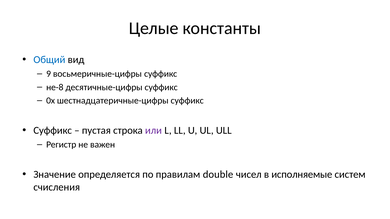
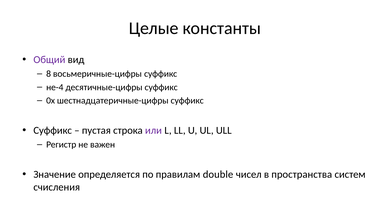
Общий colour: blue -> purple
9: 9 -> 8
не-8: не-8 -> не-4
исполняемые: исполняемые -> пространства
